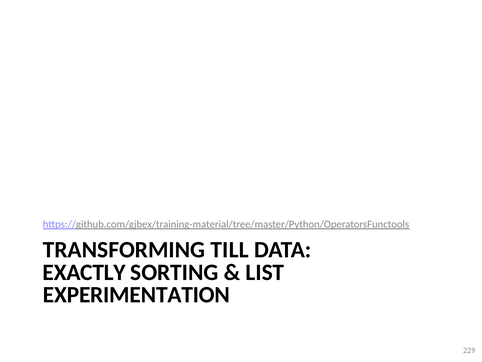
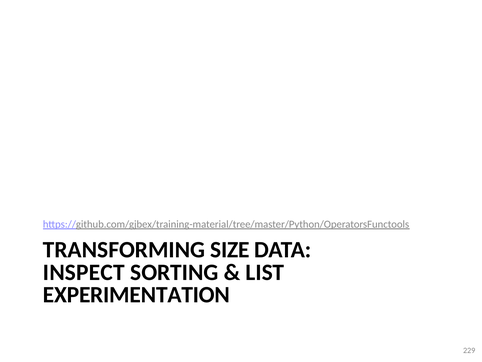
TILL: TILL -> SIZE
EXACTLY: EXACTLY -> INSPECT
